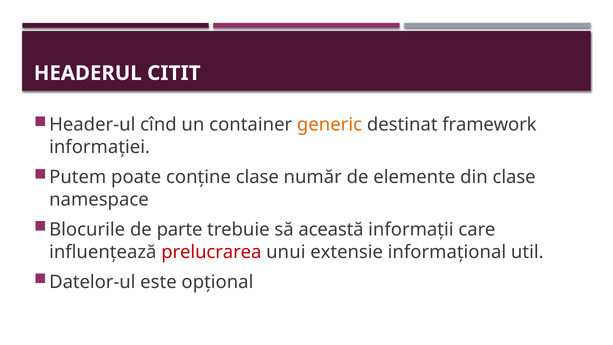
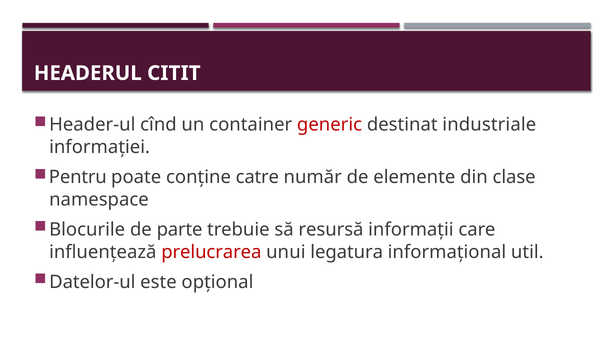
generic colour: orange -> red
framework: framework -> industriale
Putem: Putem -> Pentru
conține clase: clase -> catre
această: această -> resursă
extensie: extensie -> legatura
